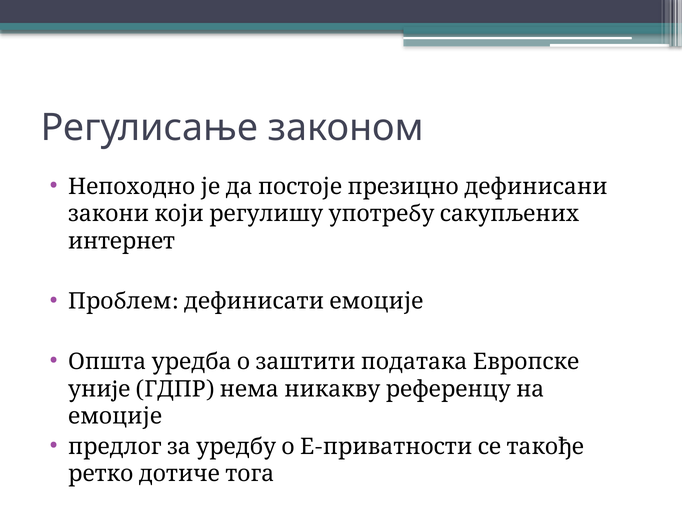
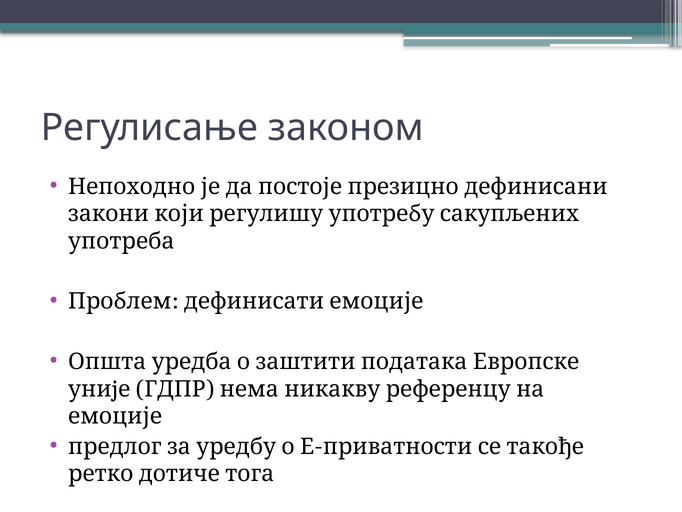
интернет: интернет -> употреба
